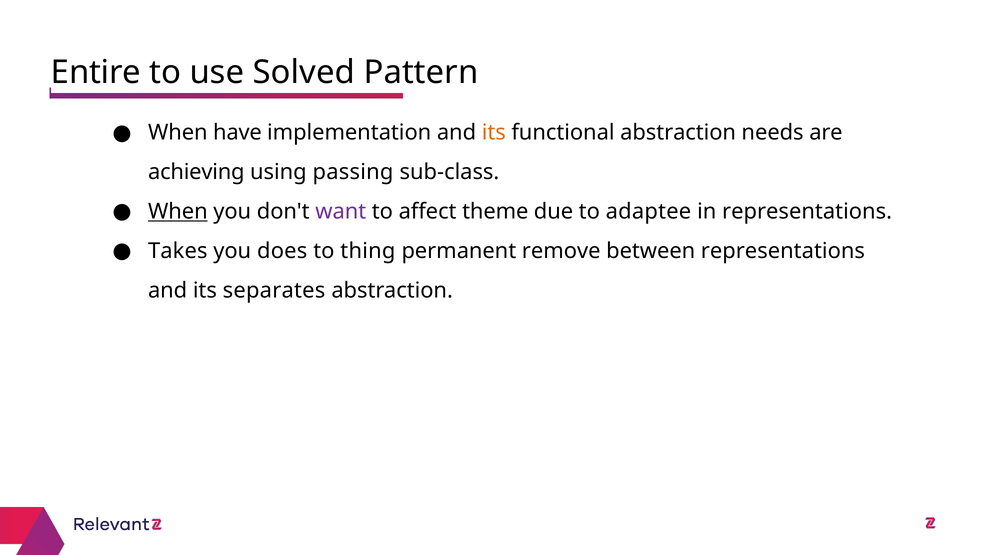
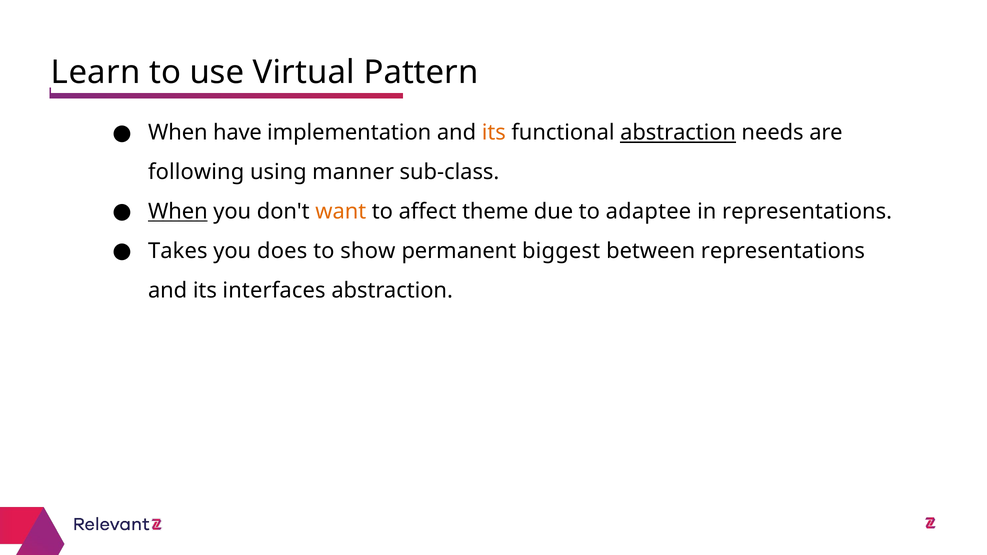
Entire: Entire -> Learn
Solved: Solved -> Virtual
abstraction at (678, 133) underline: none -> present
achieving: achieving -> following
passing: passing -> manner
want colour: purple -> orange
thing: thing -> show
remove: remove -> biggest
separates: separates -> interfaces
